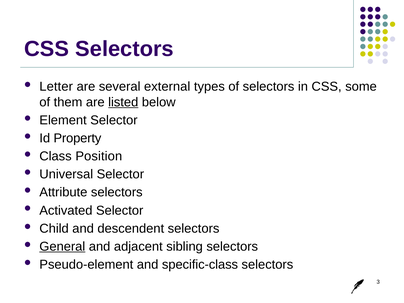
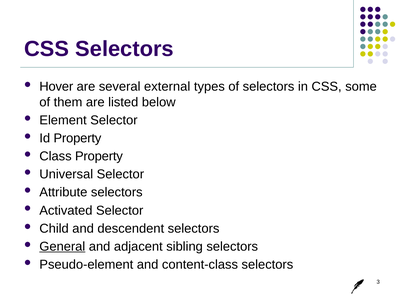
Letter: Letter -> Hover
listed underline: present -> none
Class Position: Position -> Property
specific-class: specific-class -> content-class
